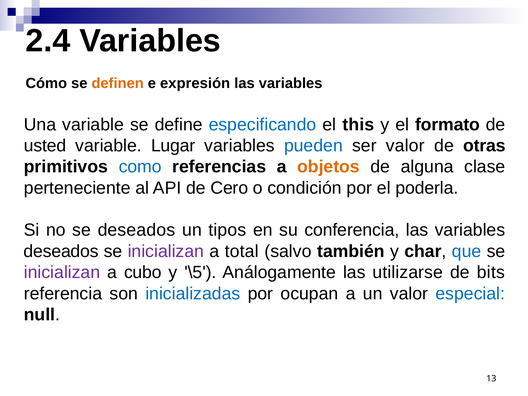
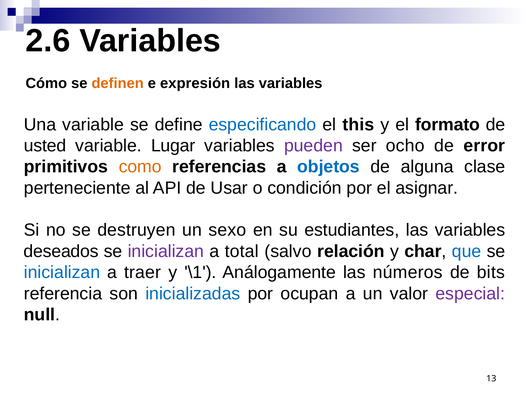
2.4: 2.4 -> 2.6
pueden colour: blue -> purple
ser valor: valor -> ocho
otras: otras -> error
como colour: blue -> orange
objetos colour: orange -> blue
Cero: Cero -> Usar
poderla: poderla -> asignar
se deseados: deseados -> destruyen
tipos: tipos -> sexo
conferencia: conferencia -> estudiantes
también: también -> relación
inicializan at (62, 272) colour: purple -> blue
cubo: cubo -> traer
\5: \5 -> \1
utilizarse: utilizarse -> números
especial colour: blue -> purple
